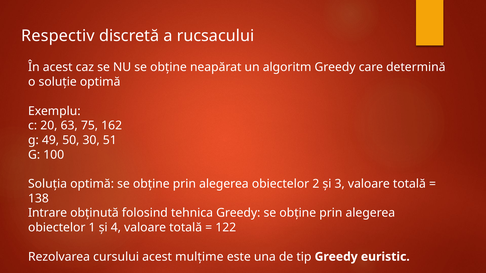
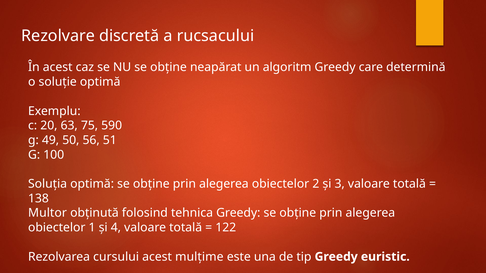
Respectiv: Respectiv -> Rezolvare
162: 162 -> 590
30: 30 -> 56
Intrare: Intrare -> Multor
